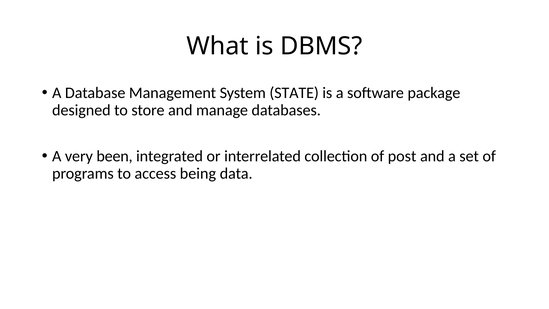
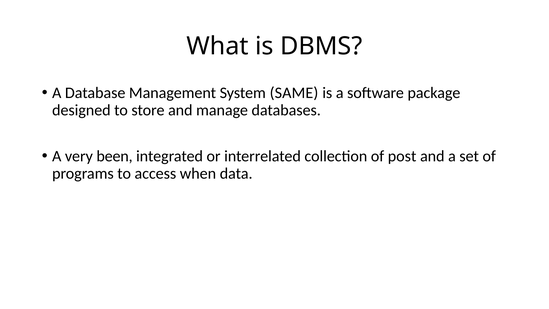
STATE: STATE -> SAME
being: being -> when
